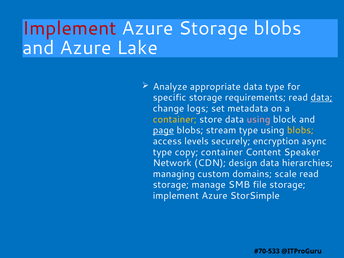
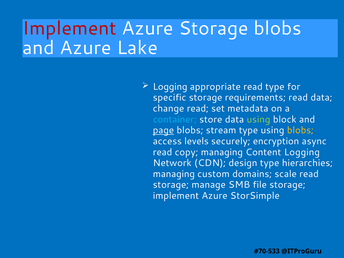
Analyze at (170, 87): Analyze -> Logging
appropriate data: data -> read
data at (321, 98) underline: present -> none
change logs: logs -> read
container at (175, 119) colour: yellow -> light blue
using at (258, 119) colour: pink -> light green
type at (162, 152): type -> read
copy container: container -> managing
Content Speaker: Speaker -> Logging
design data: data -> type
